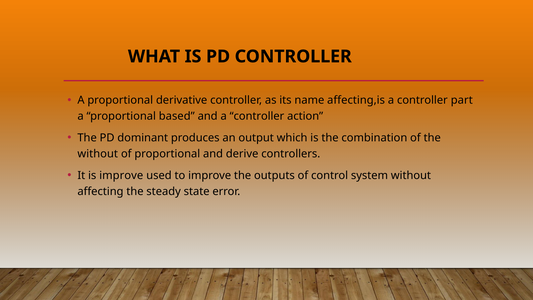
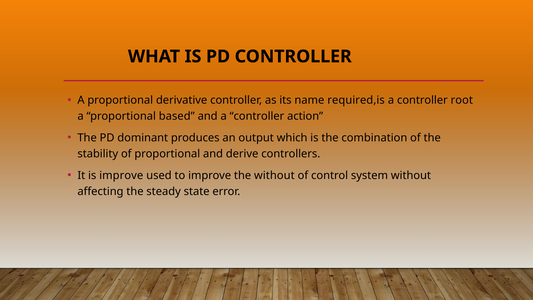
affecting,is: affecting,is -> required,is
part: part -> root
without at (98, 154): without -> stability
the outputs: outputs -> without
